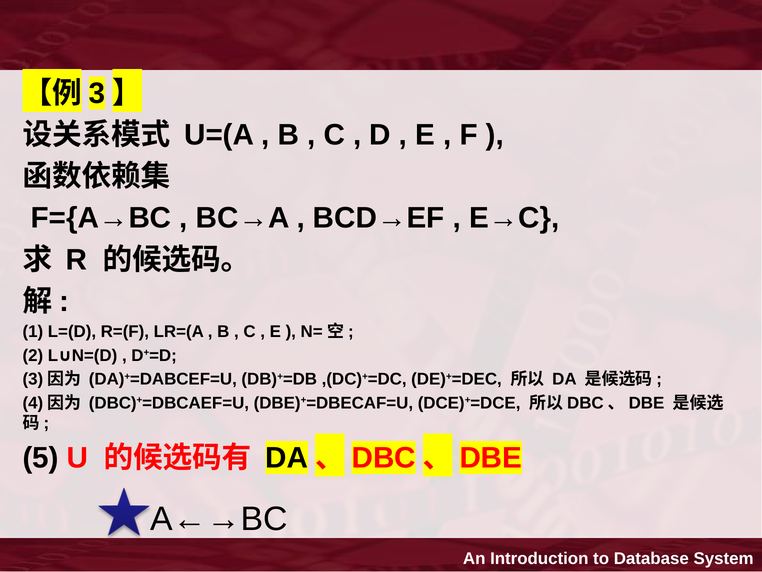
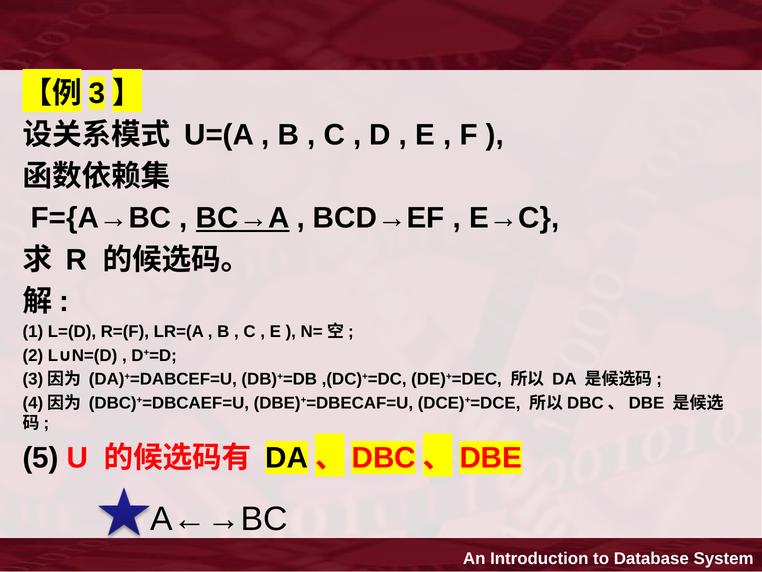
BC→A underline: none -> present
